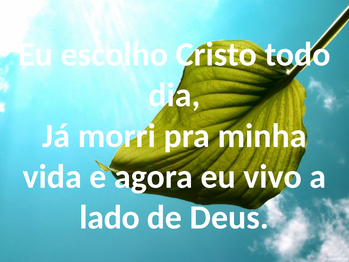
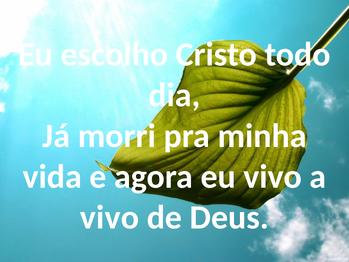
lado at (110, 217): lado -> vivo
